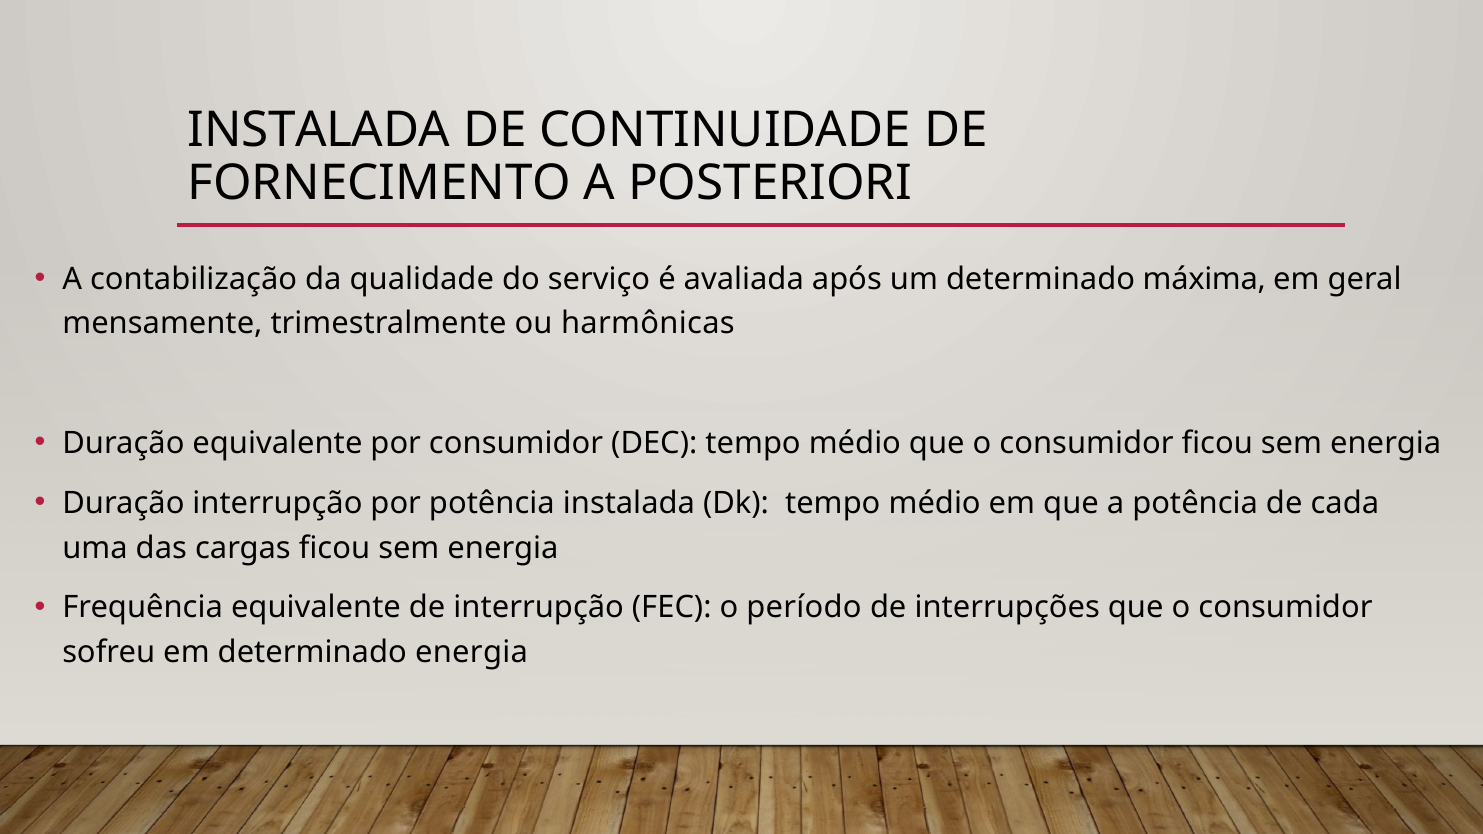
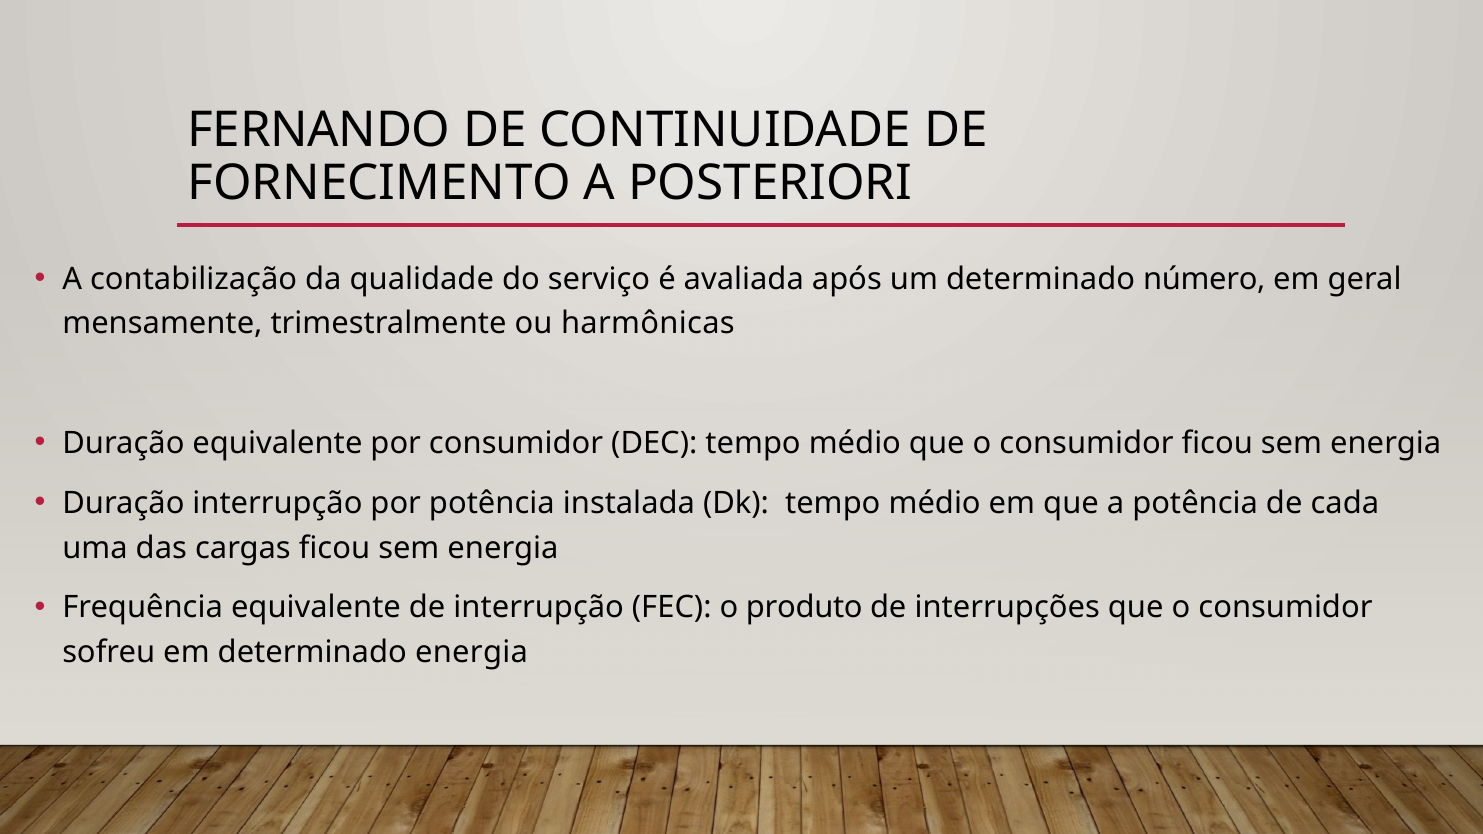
INSTALADA at (319, 130): INSTALADA -> FERNANDO
máxima: máxima -> número
período: período -> produto
